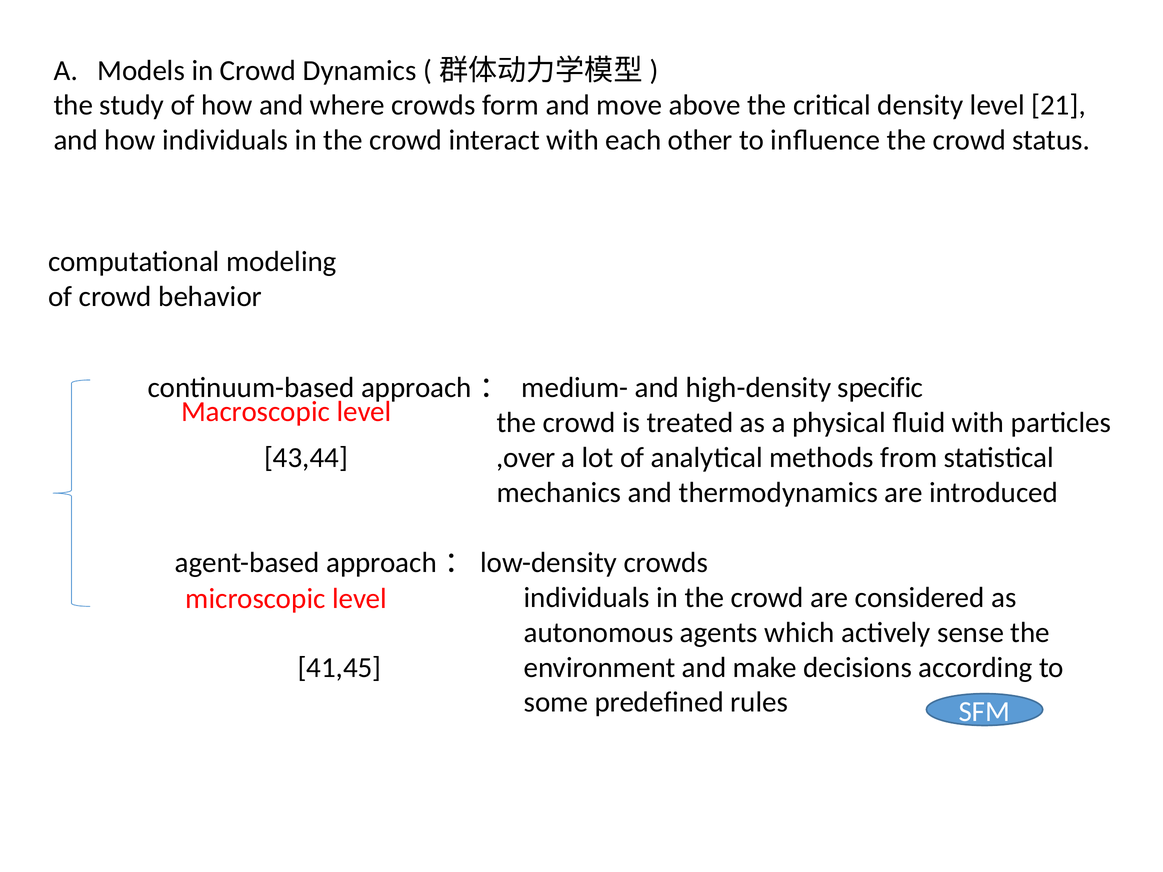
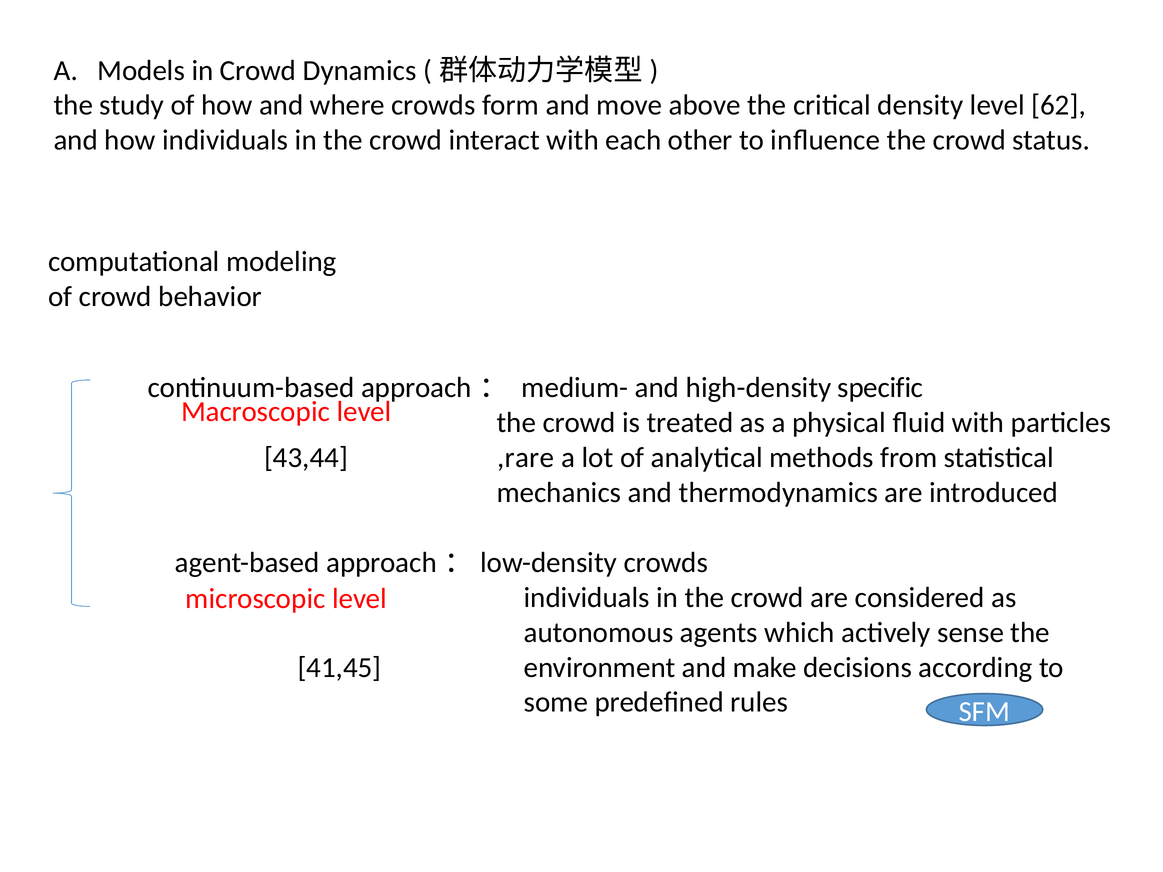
21: 21 -> 62
,over: ,over -> ,rare
